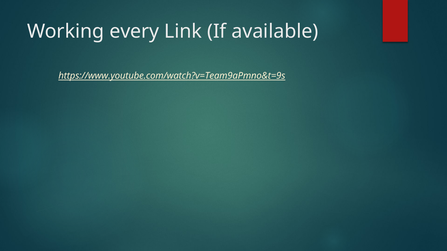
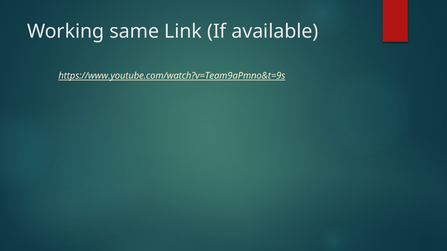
every: every -> same
